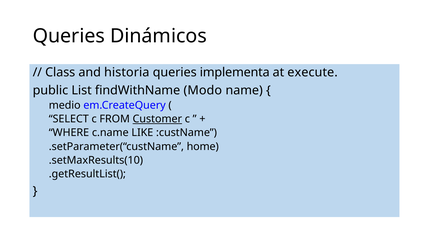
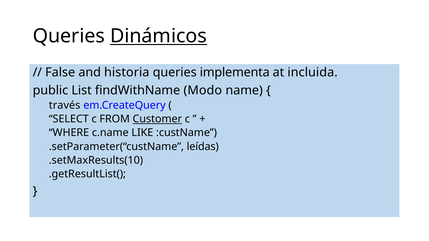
Dinámicos underline: none -> present
Class: Class -> False
execute: execute -> incluida
medio: medio -> través
home: home -> leídas
